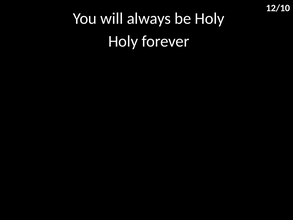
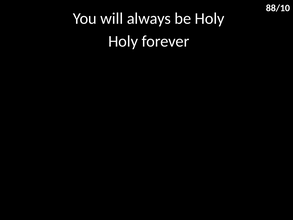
12/10: 12/10 -> 88/10
